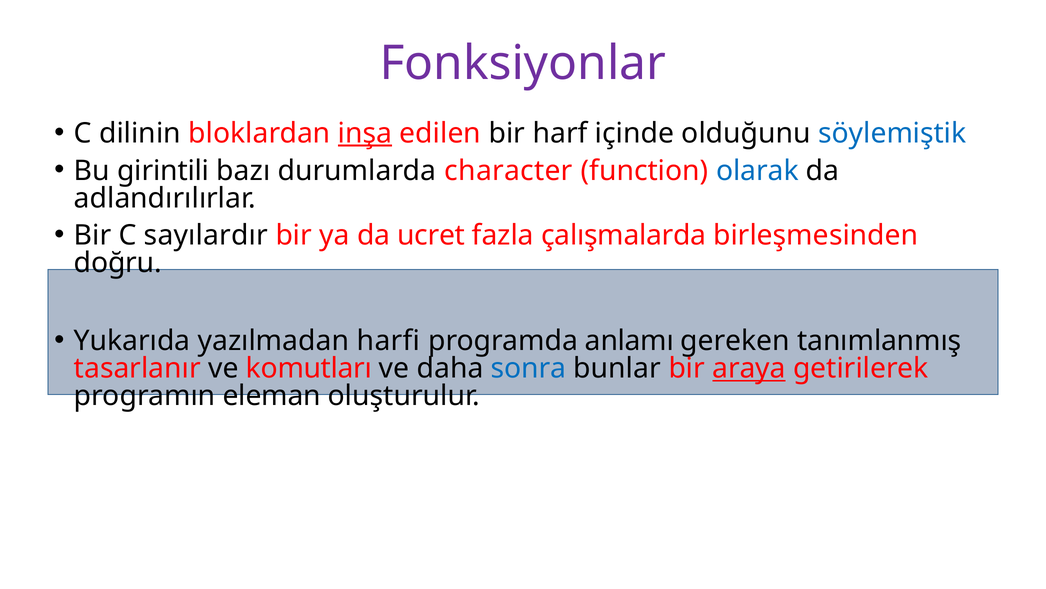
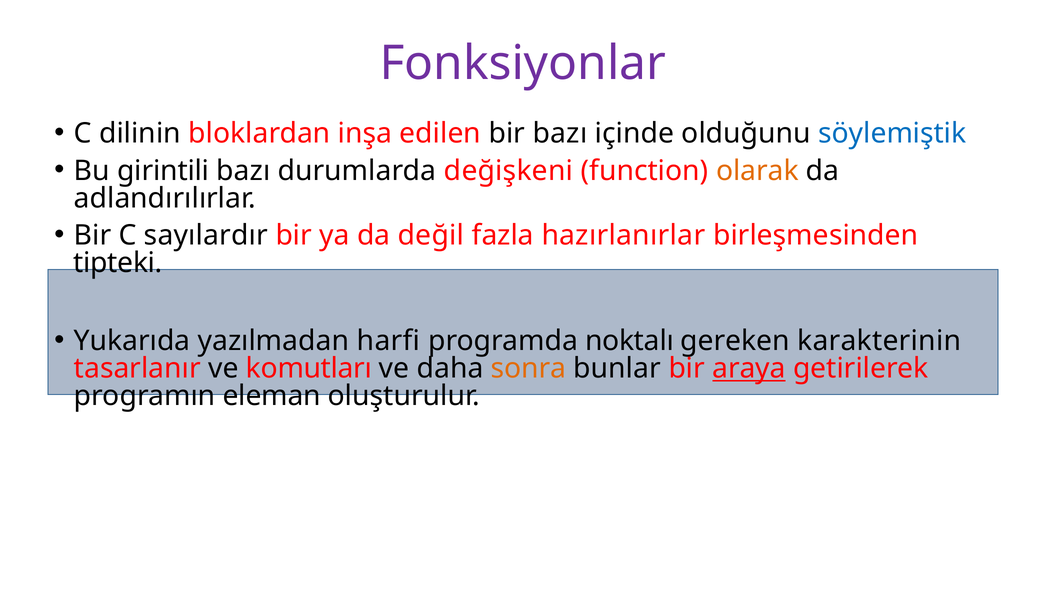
inşa underline: present -> none
bir harf: harf -> bazı
character: character -> değişkeni
olarak colour: blue -> orange
ucret: ucret -> değil
çalışmalarda: çalışmalarda -> hazırlanırlar
doğru: doğru -> tipteki
anlamı: anlamı -> noktalı
tanımlanmış: tanımlanmış -> karakterinin
sonra colour: blue -> orange
